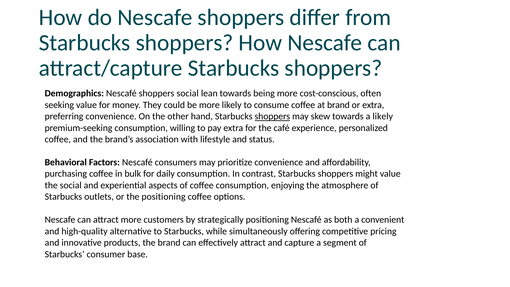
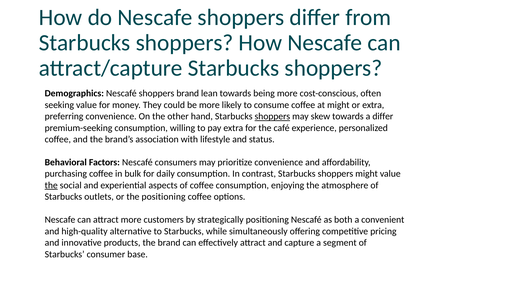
shoppers social: social -> brand
at brand: brand -> might
a likely: likely -> differ
the at (51, 185) underline: none -> present
